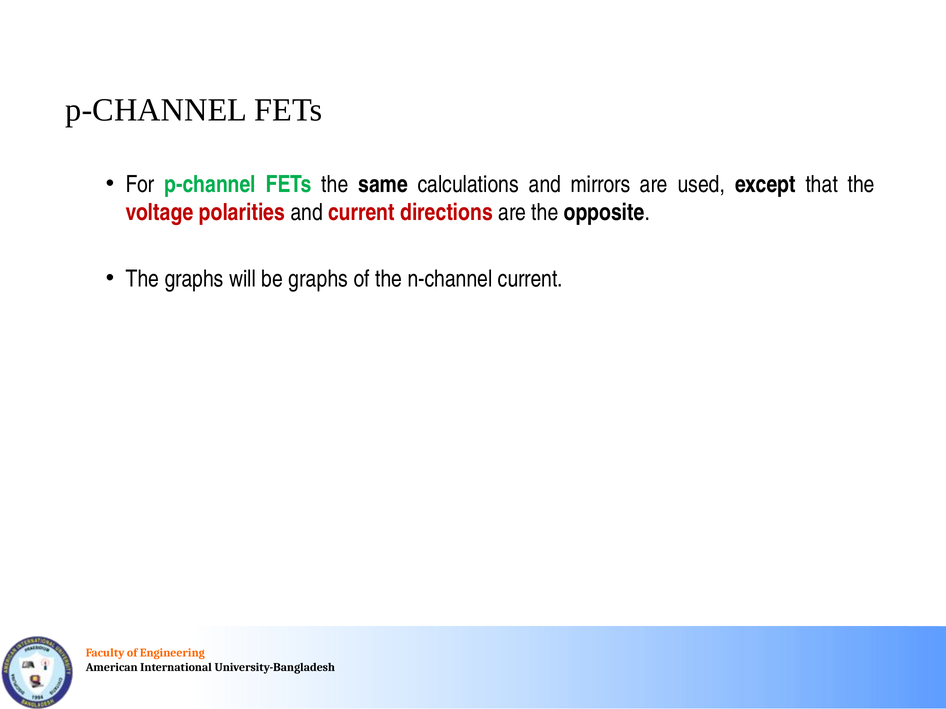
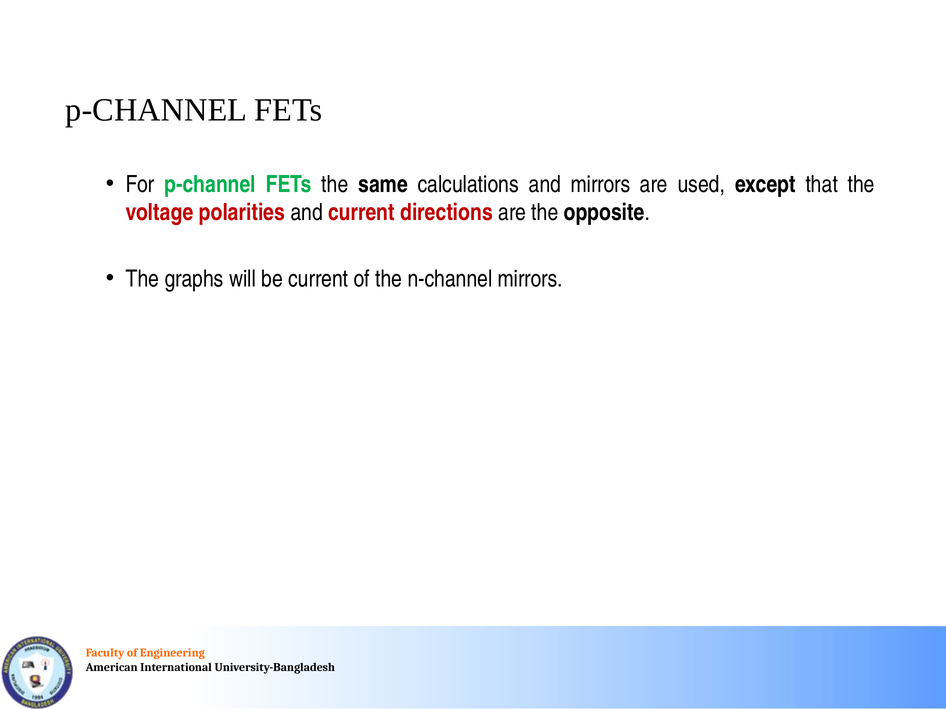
be graphs: graphs -> current
n-channel current: current -> mirrors
